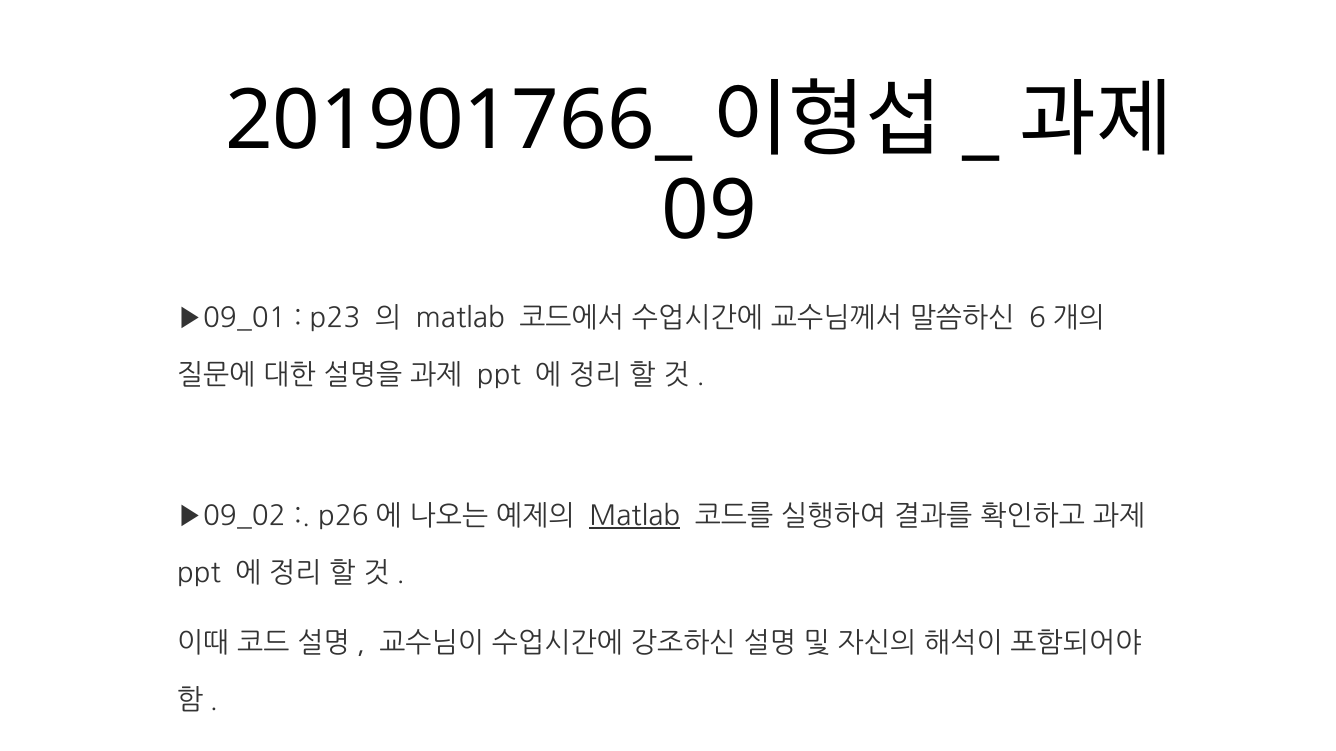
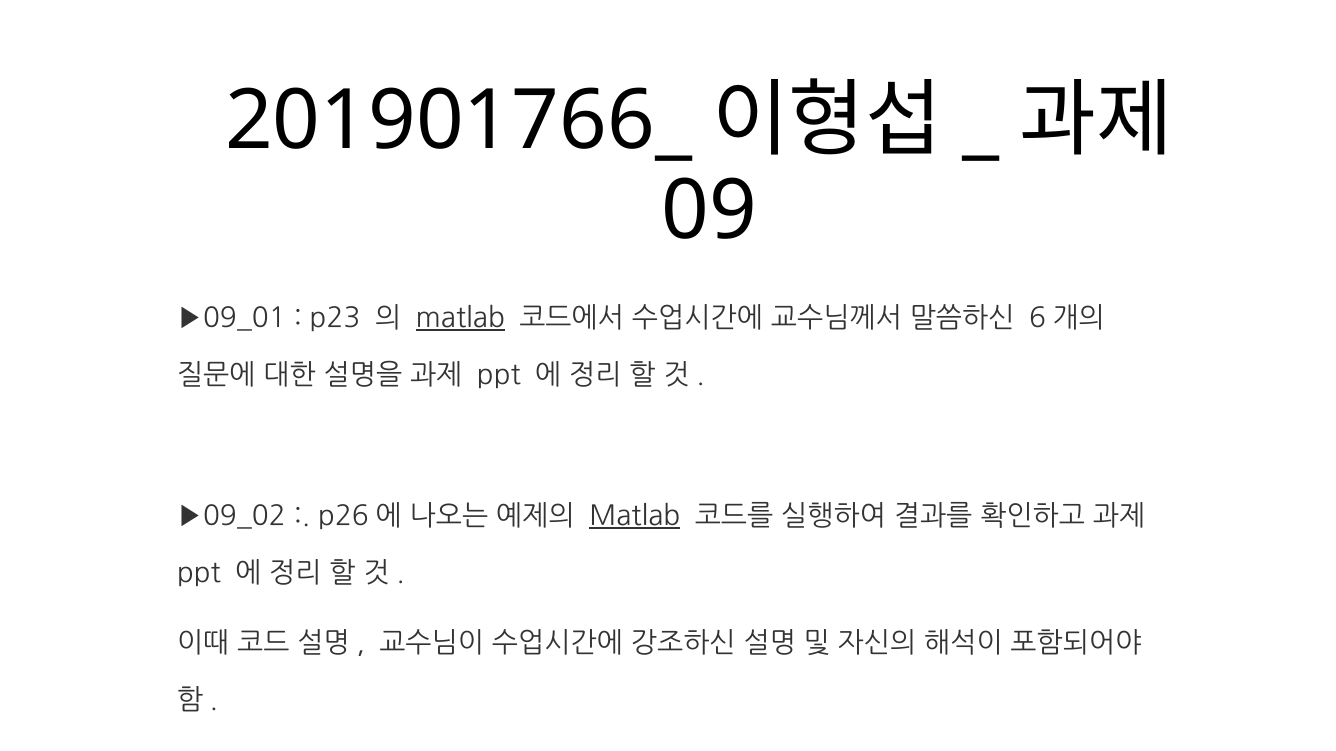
matlab at (460, 319) underline: none -> present
